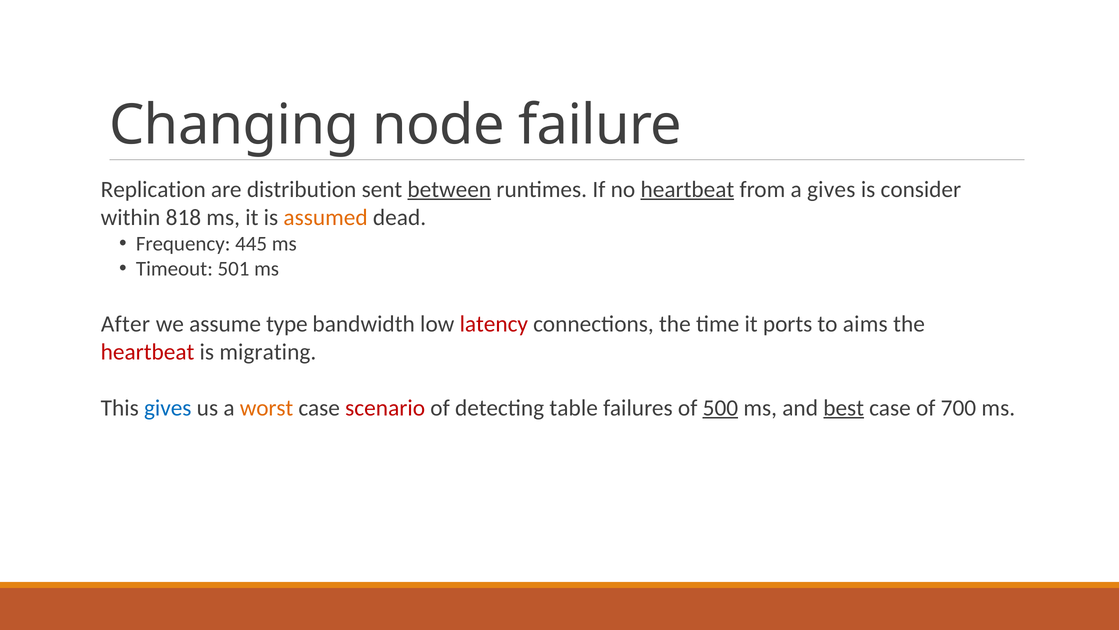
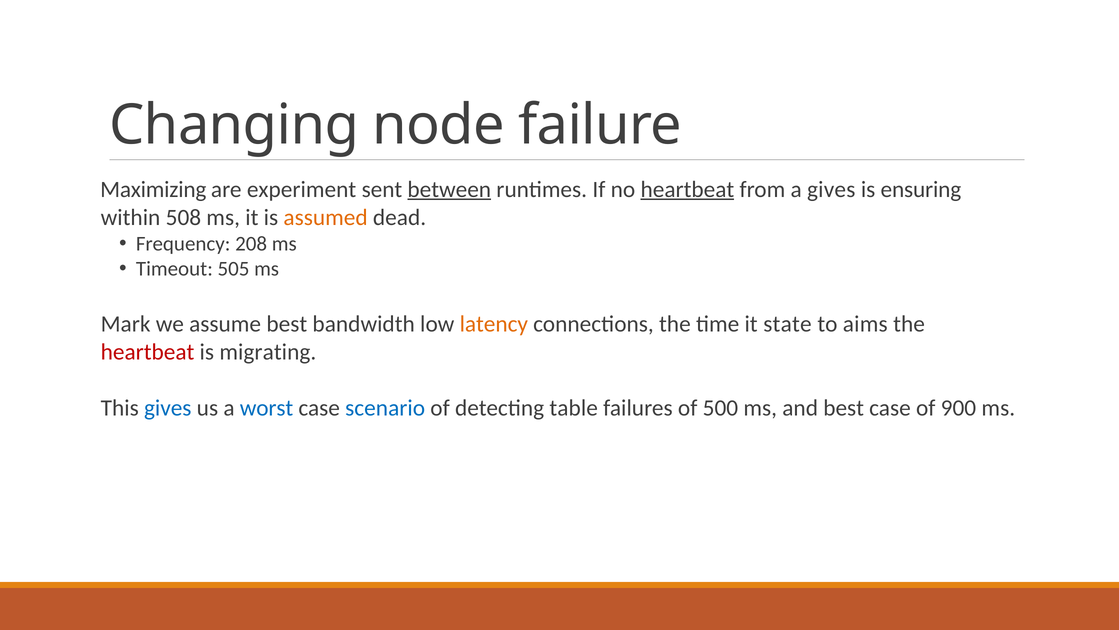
Replication: Replication -> Maximizing
distribution: distribution -> experiment
consider: consider -> ensuring
818: 818 -> 508
445: 445 -> 208
501: 501 -> 505
After: After -> Mark
assume type: type -> best
latency colour: red -> orange
ports: ports -> state
worst colour: orange -> blue
scenario colour: red -> blue
500 underline: present -> none
best at (844, 407) underline: present -> none
700: 700 -> 900
